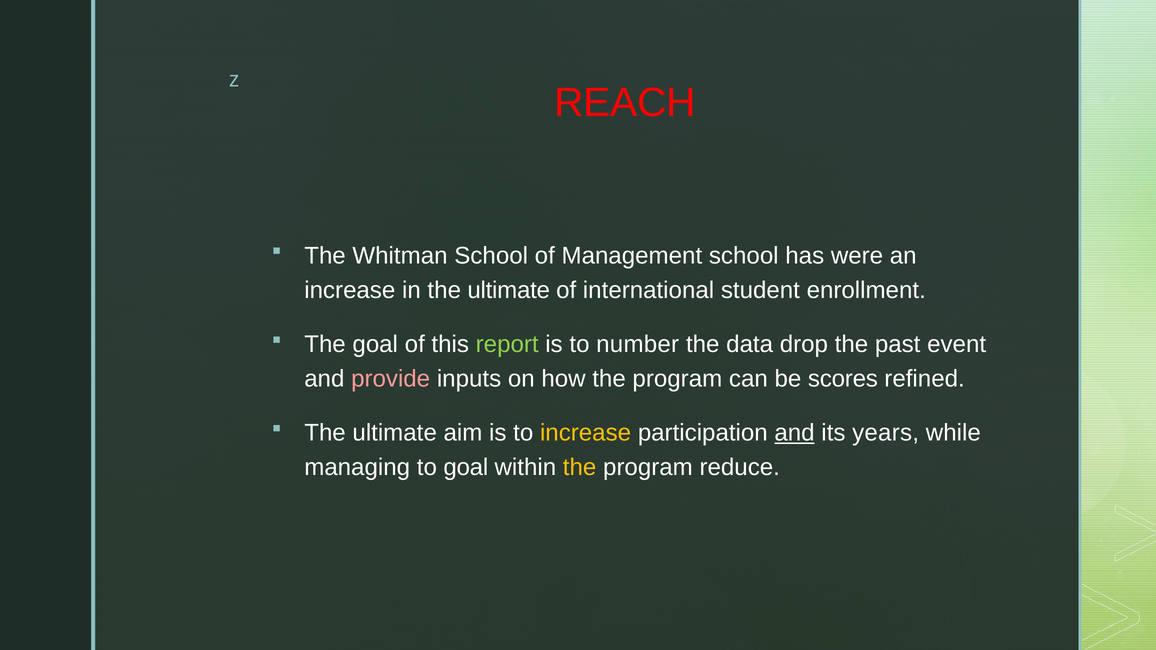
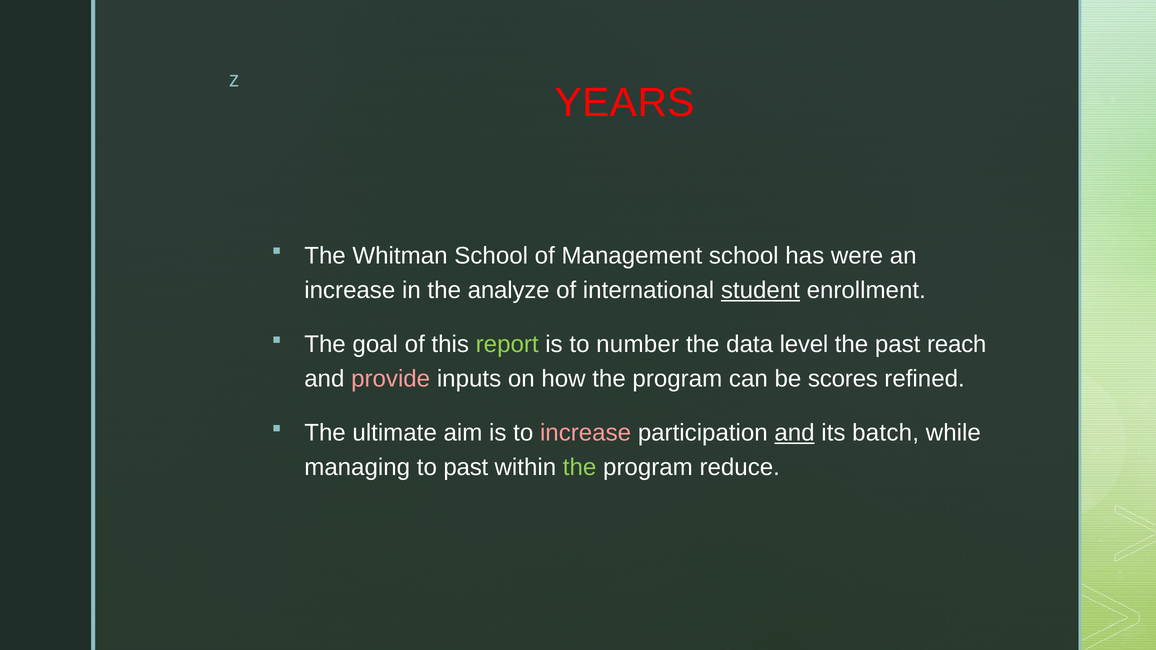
REACH: REACH -> YEARS
in the ultimate: ultimate -> analyze
student underline: none -> present
drop: drop -> level
event: event -> reach
increase at (586, 433) colour: yellow -> pink
years: years -> batch
to goal: goal -> past
the at (580, 468) colour: yellow -> light green
